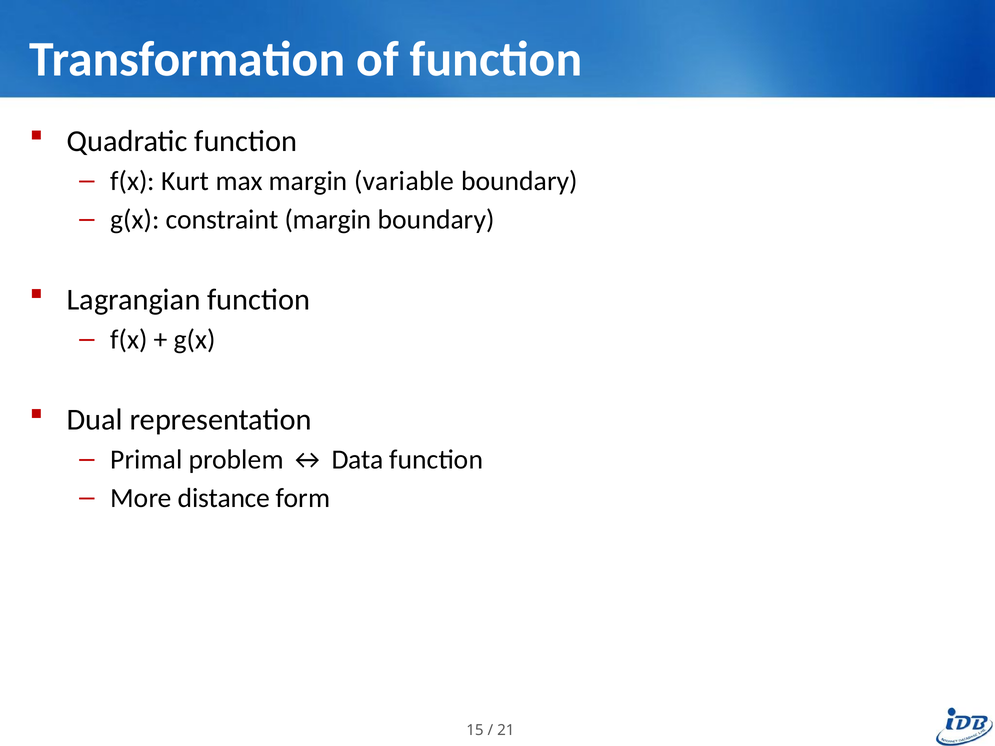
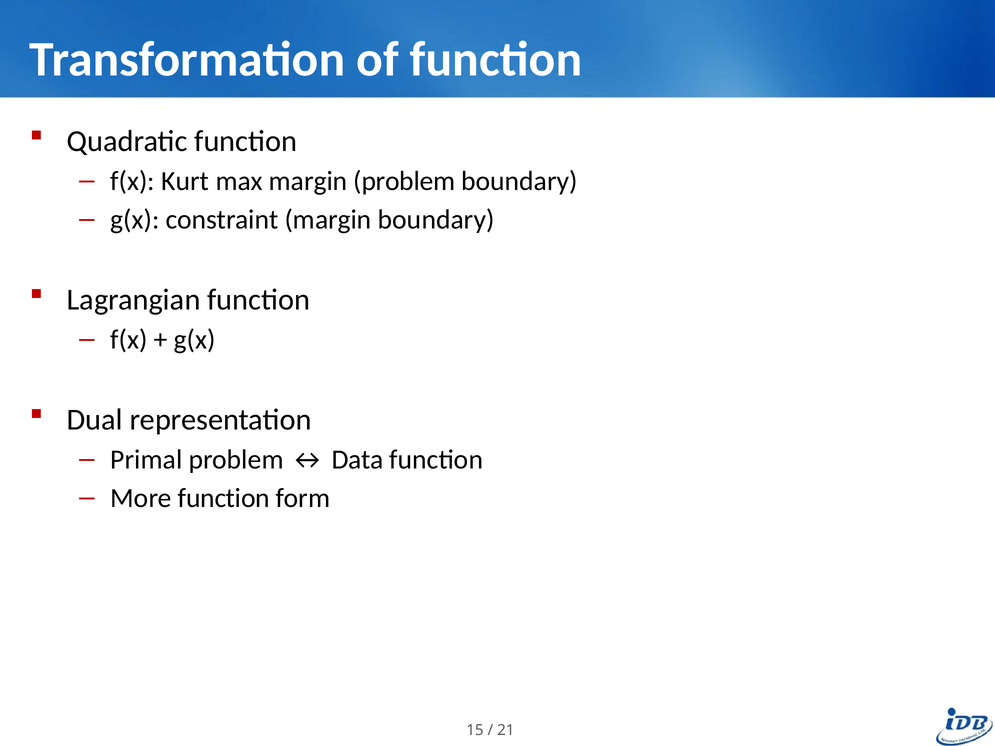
margin variable: variable -> problem
More distance: distance -> function
